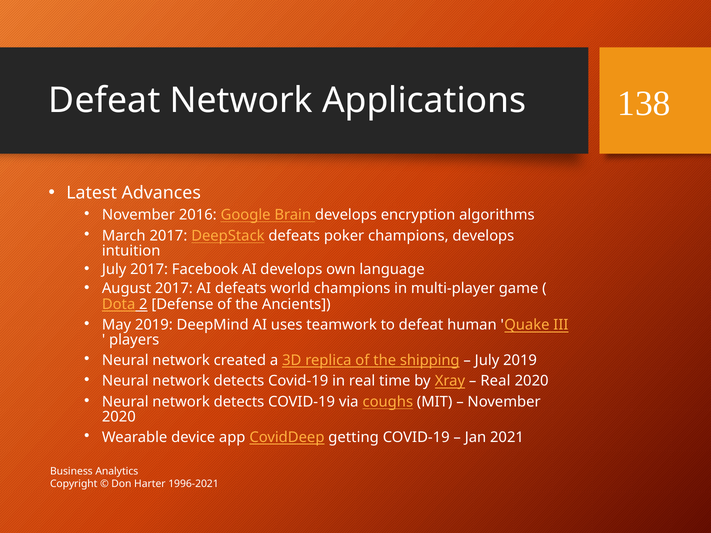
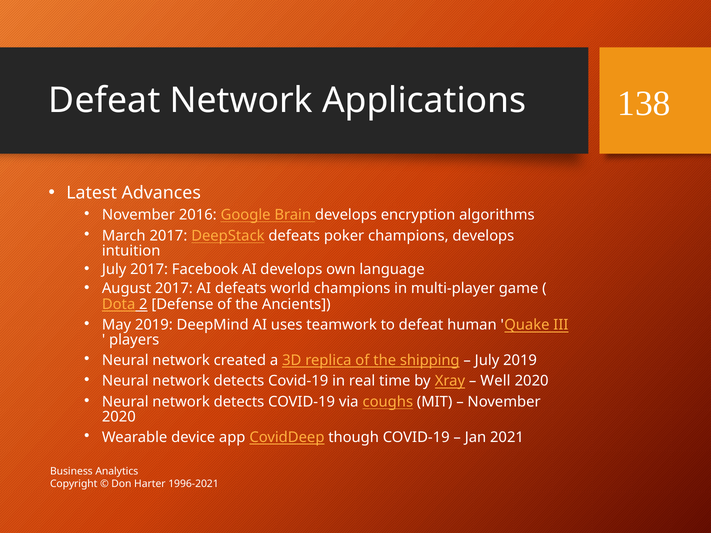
Real at (495, 381): Real -> Well
getting: getting -> though
